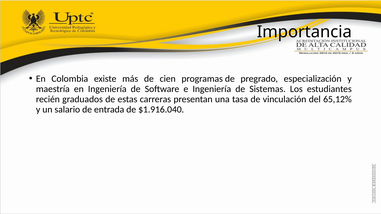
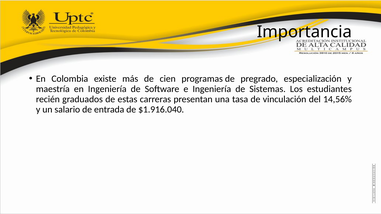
65,12%: 65,12% -> 14,56%
